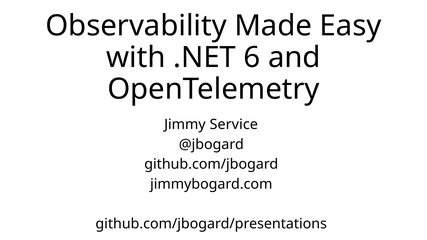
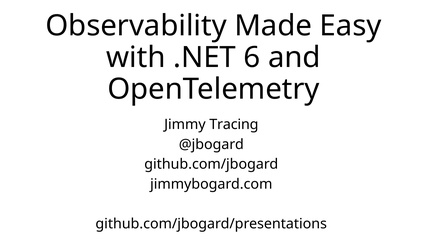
Service: Service -> Tracing
